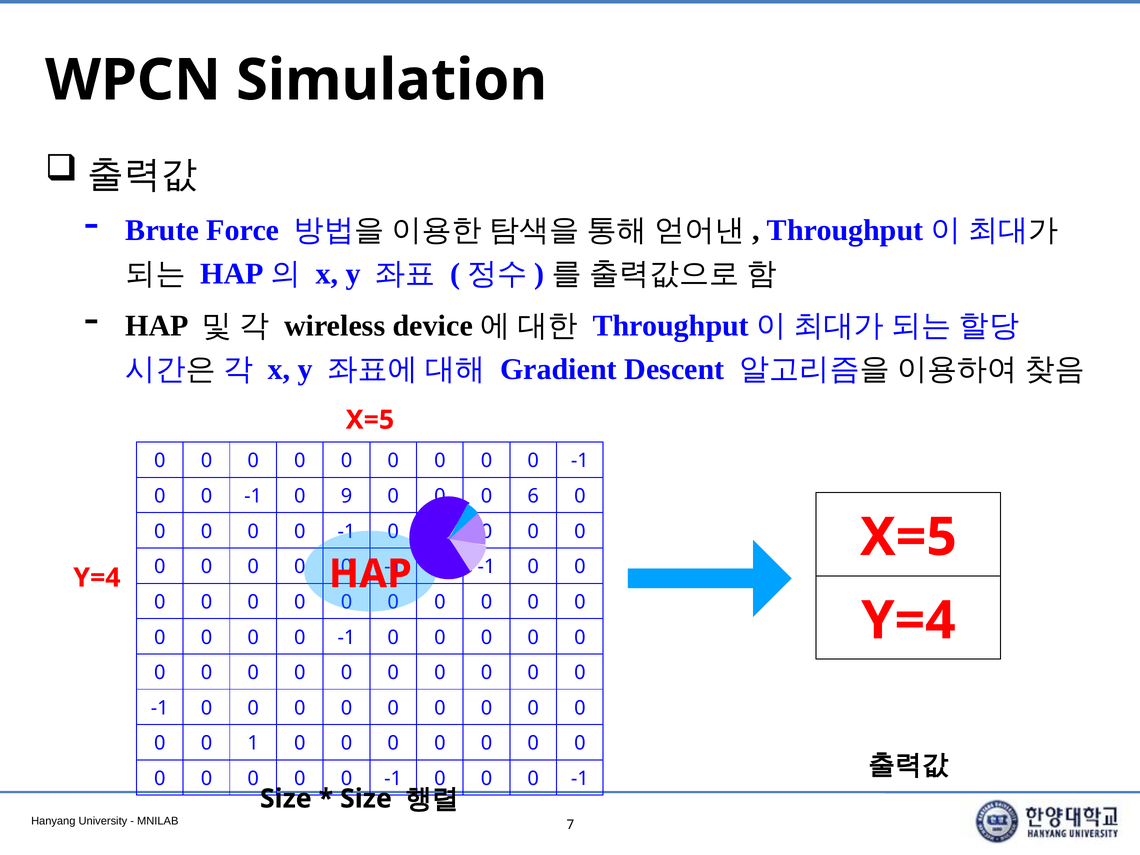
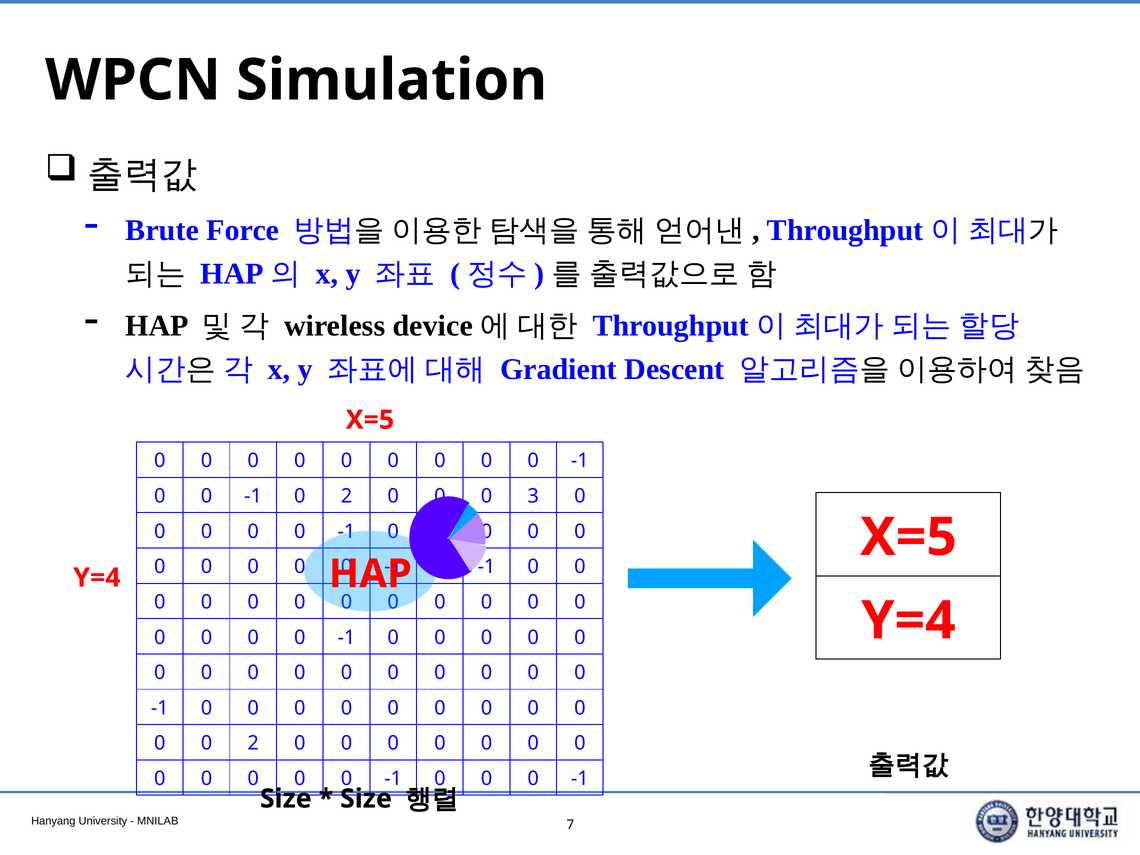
-1 0 9: 9 -> 2
6: 6 -> 3
0 0 1: 1 -> 2
